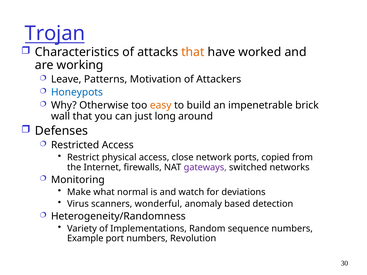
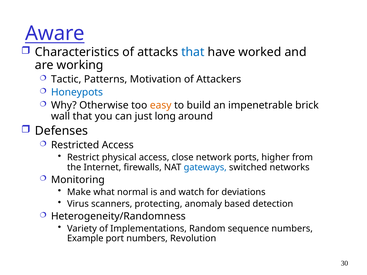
Trojan: Trojan -> Aware
that at (193, 52) colour: orange -> blue
Leave: Leave -> Tactic
copied: copied -> higher
gateways colour: purple -> blue
wonderful: wonderful -> protecting
